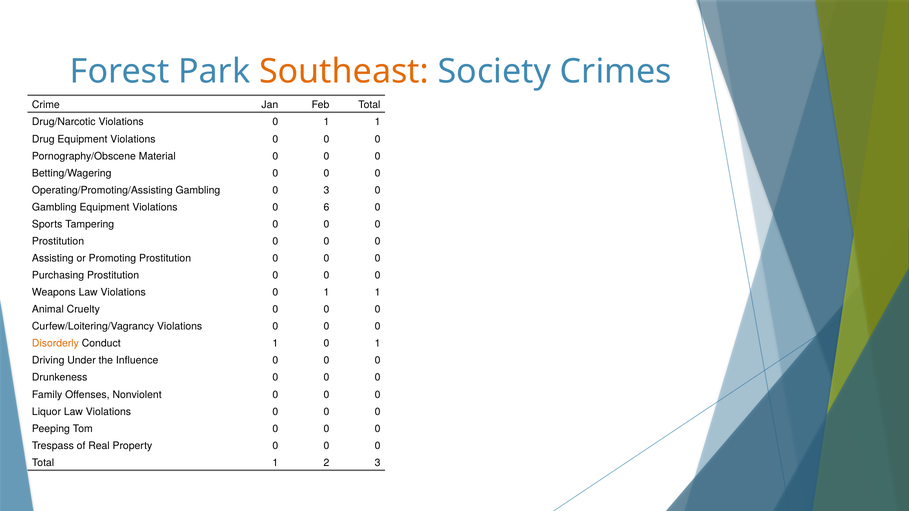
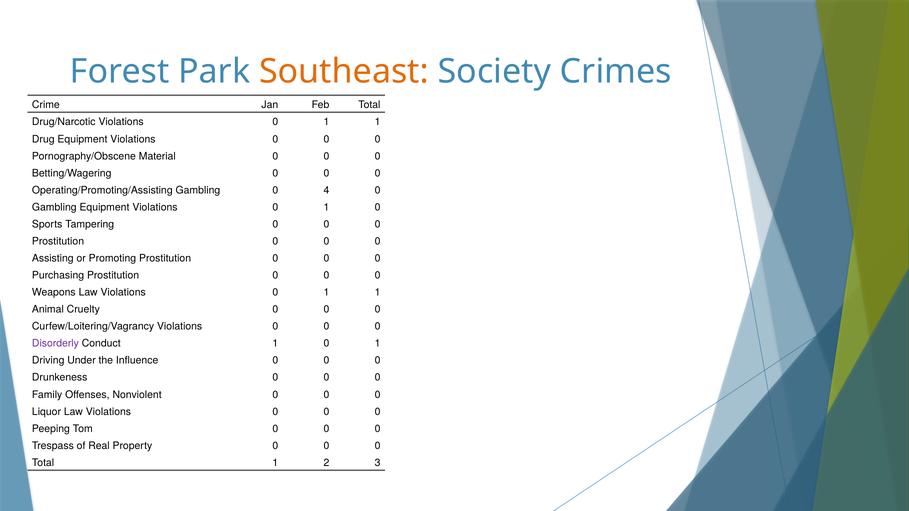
0 3: 3 -> 4
Equipment Violations 0 6: 6 -> 1
Disorderly colour: orange -> purple
